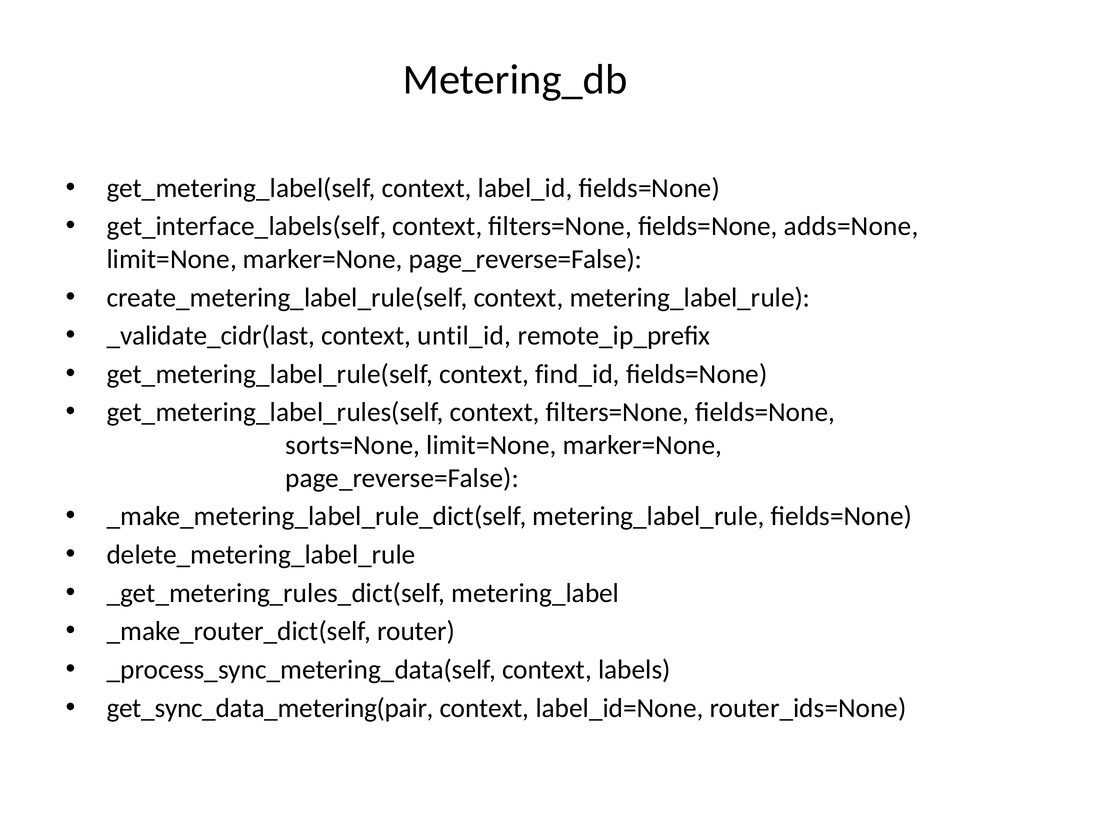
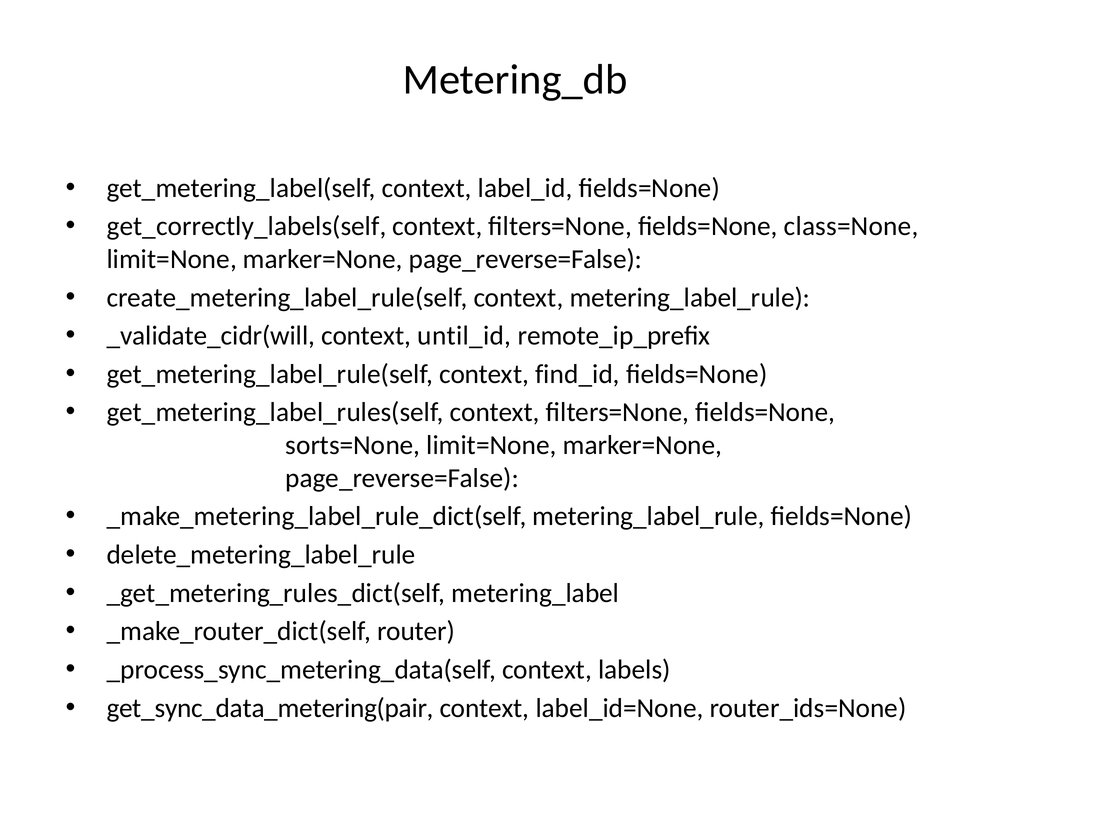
get_interface_labels(self: get_interface_labels(self -> get_correctly_labels(self
adds=None: adds=None -> class=None
_validate_cidr(last: _validate_cidr(last -> _validate_cidr(will
